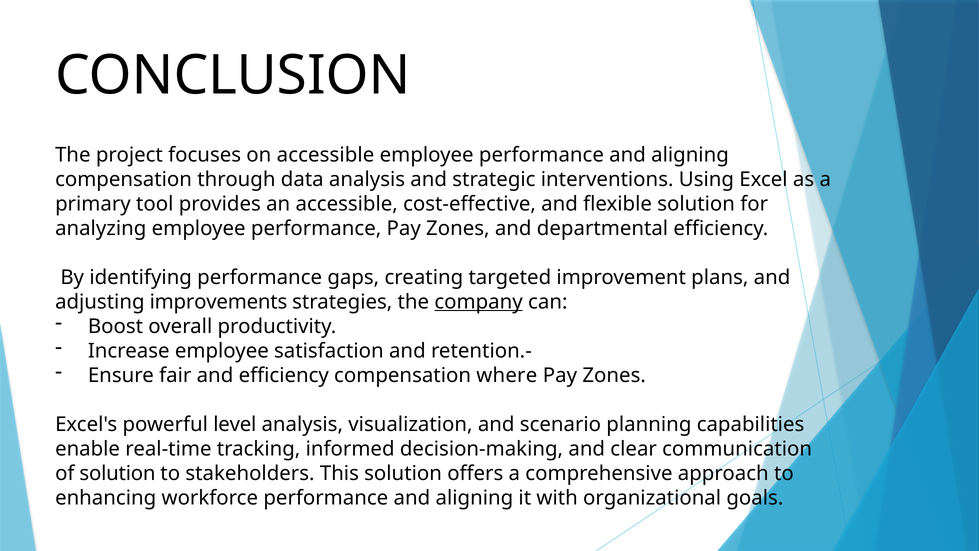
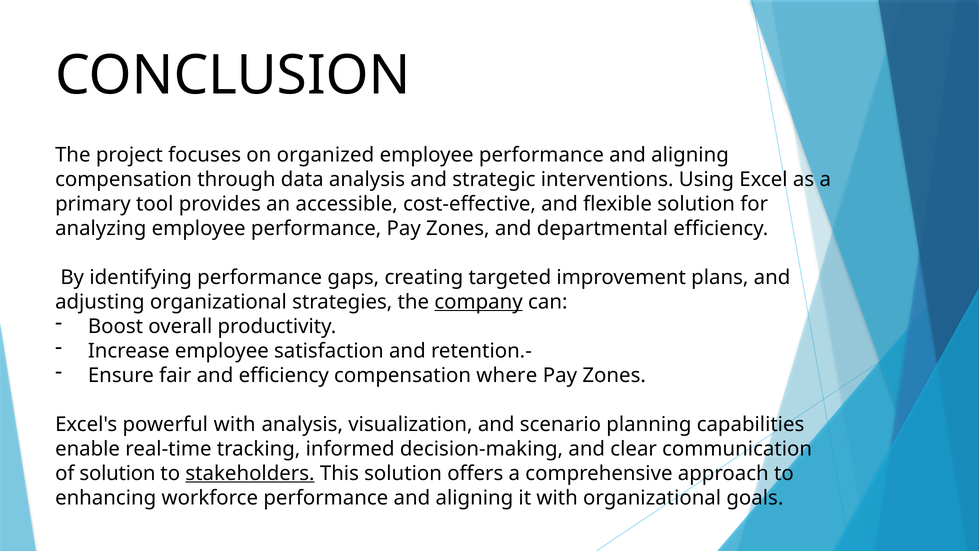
on accessible: accessible -> organized
adjusting improvements: improvements -> organizational
powerful level: level -> with
stakeholders underline: none -> present
